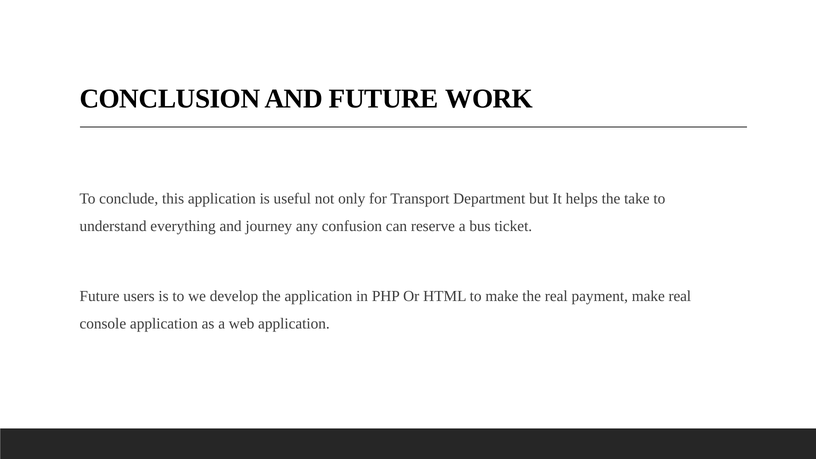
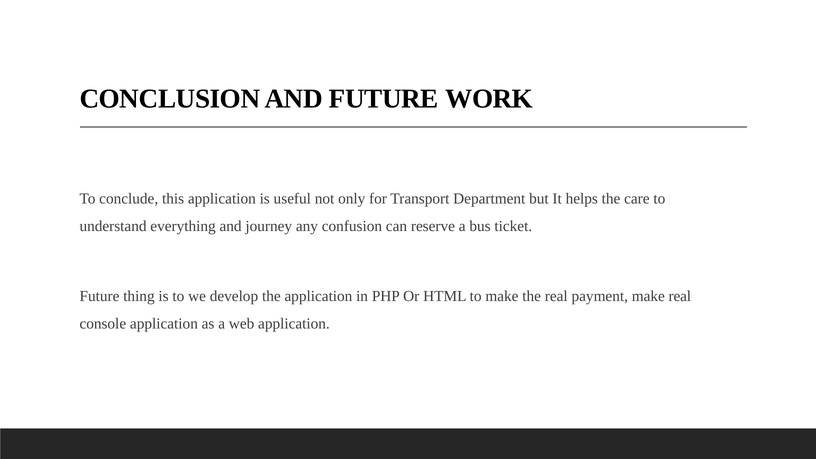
take: take -> care
users: users -> thing
